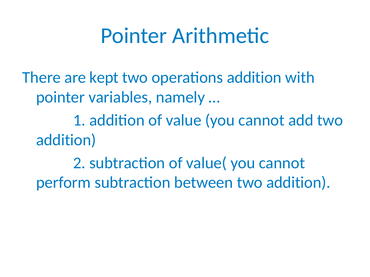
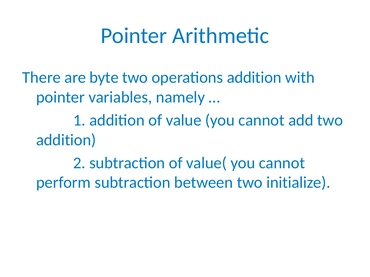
kept: kept -> byte
between two addition: addition -> initialize
